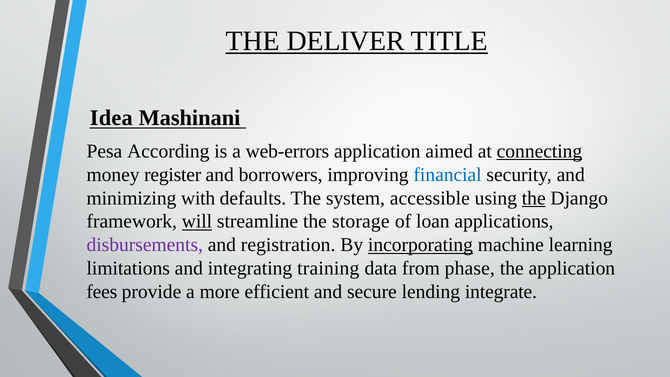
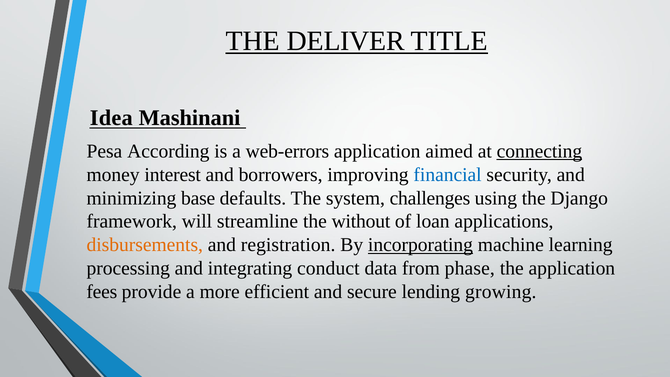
register: register -> interest
with: with -> base
accessible: accessible -> challenges
the at (534, 198) underline: present -> none
will underline: present -> none
storage: storage -> without
disbursements colour: purple -> orange
limitations: limitations -> processing
training: training -> conduct
integrate: integrate -> growing
